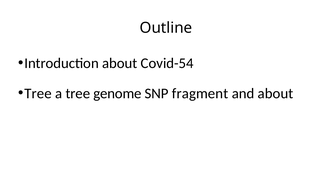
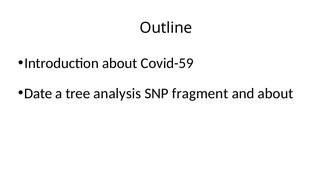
Covid-54: Covid-54 -> Covid-59
Tree at (38, 93): Tree -> Date
genome: genome -> analysis
